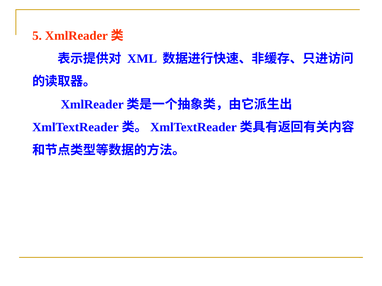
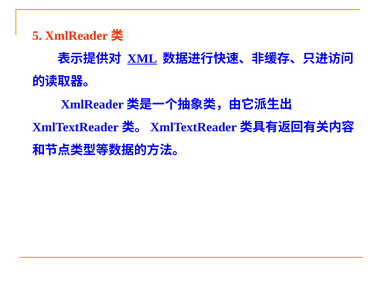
XML underline: none -> present
